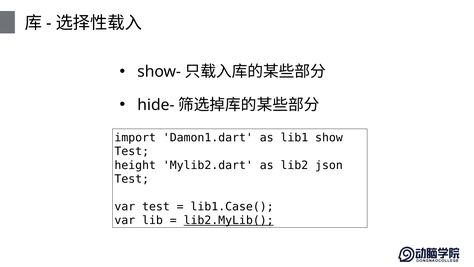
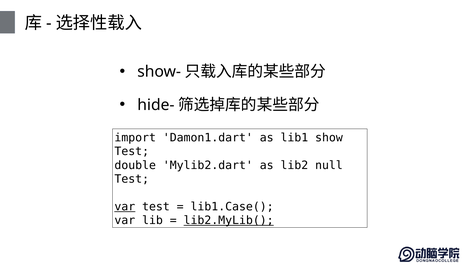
height: height -> double
json: json -> null
var at (125, 206) underline: none -> present
